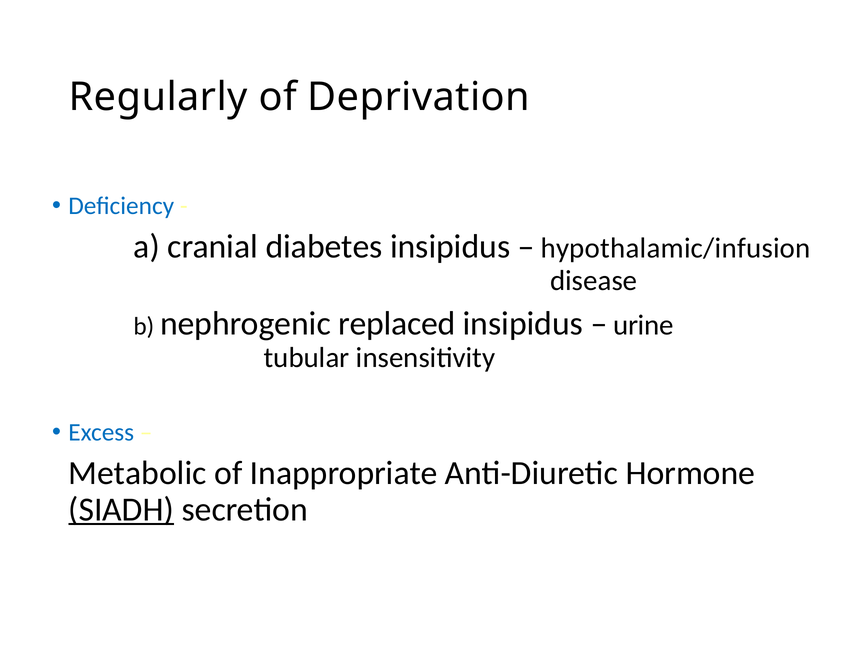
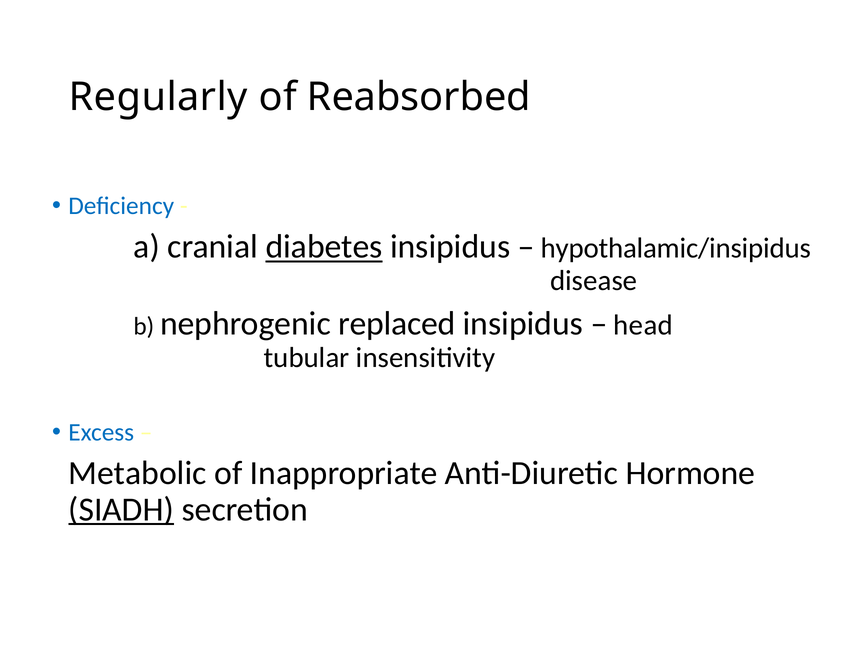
Deprivation: Deprivation -> Reabsorbed
diabetes underline: none -> present
hypothalamic/infusion: hypothalamic/infusion -> hypothalamic/insipidus
urine: urine -> head
